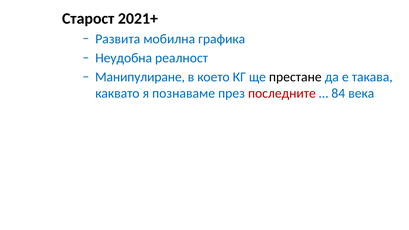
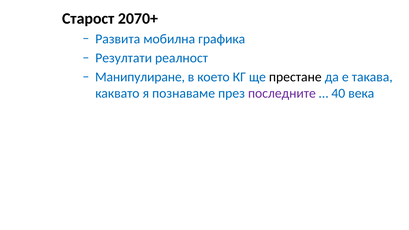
2021+: 2021+ -> 2070+
Неудобна: Неудобна -> Резултати
последните colour: red -> purple
84: 84 -> 40
